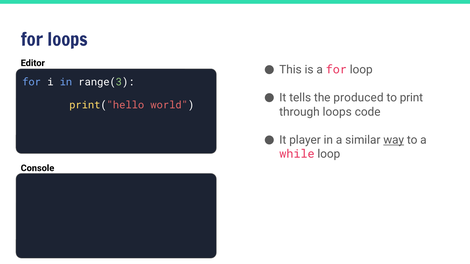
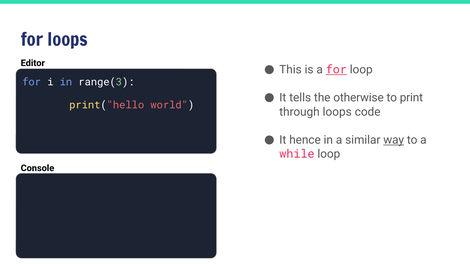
for at (336, 70) underline: none -> present
produced: produced -> otherwise
player: player -> hence
